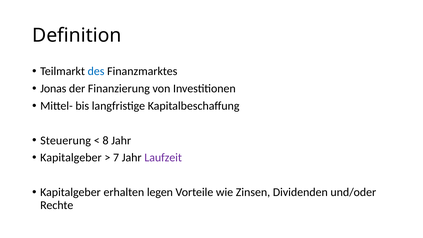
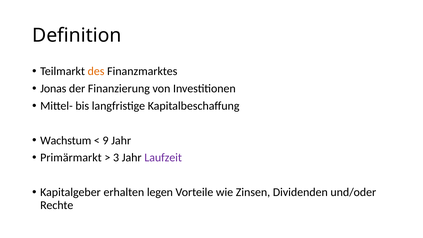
des colour: blue -> orange
Steuerung: Steuerung -> Wachstum
8: 8 -> 9
Kapitalgeber at (71, 158): Kapitalgeber -> Primärmarkt
7: 7 -> 3
